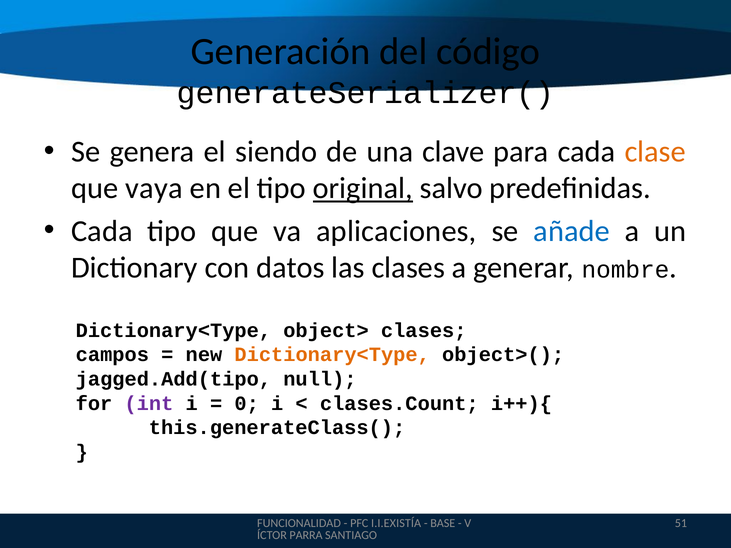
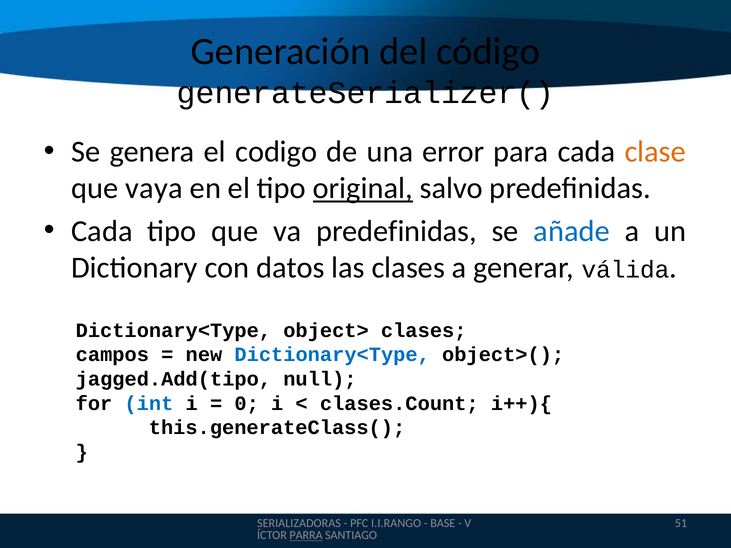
siendo: siendo -> codigo
clave: clave -> error
va aplicaciones: aplicaciones -> predefinidas
nombre: nombre -> válida
Dictionary<Type at (332, 355) colour: orange -> blue
int colour: purple -> blue
FUNCIONALIDAD: FUNCIONALIDAD -> SERIALIZADORAS
I.I.EXISTÍA: I.I.EXISTÍA -> I.I.RANGO
PARRA underline: none -> present
